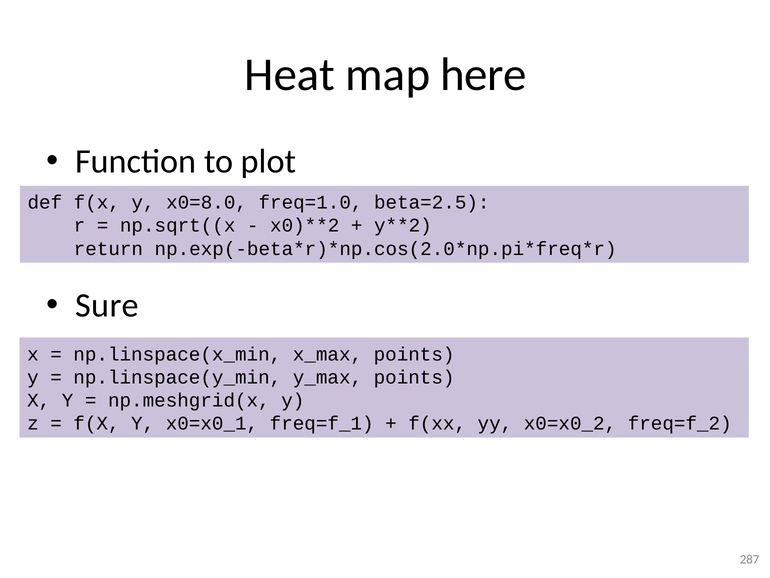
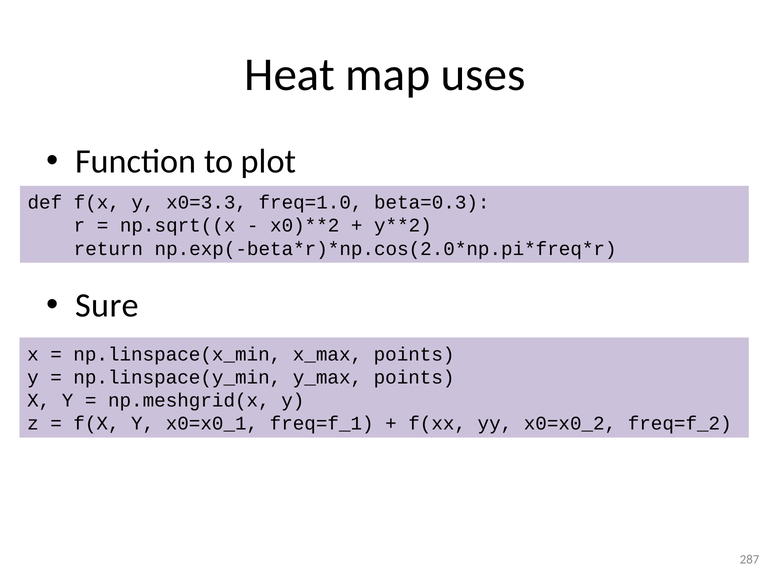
here: here -> uses
x0=8.0: x0=8.0 -> x0=3.3
beta=2.5: beta=2.5 -> beta=0.3
